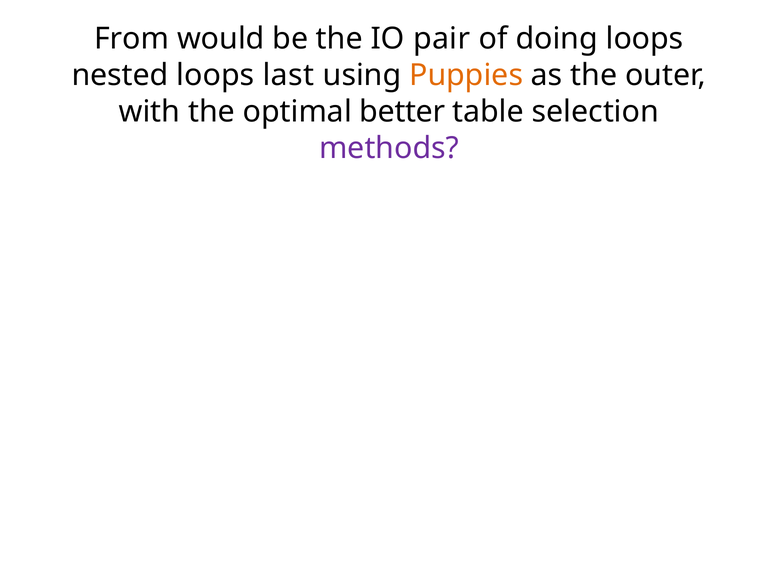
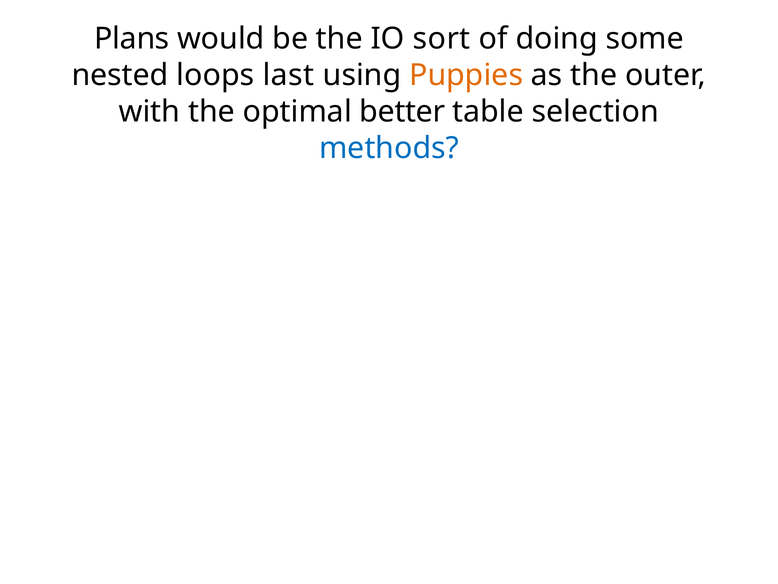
From: From -> Plans
pair: pair -> sort
doing loops: loops -> some
methods colour: purple -> blue
